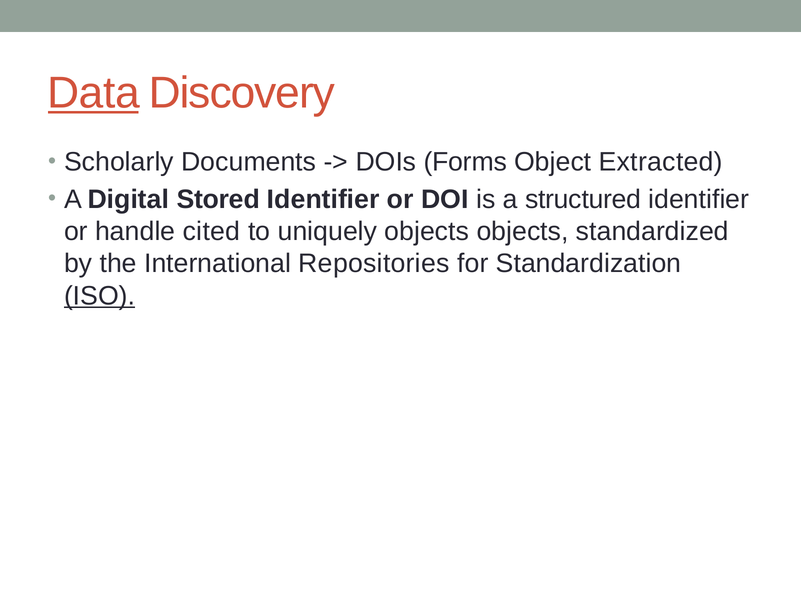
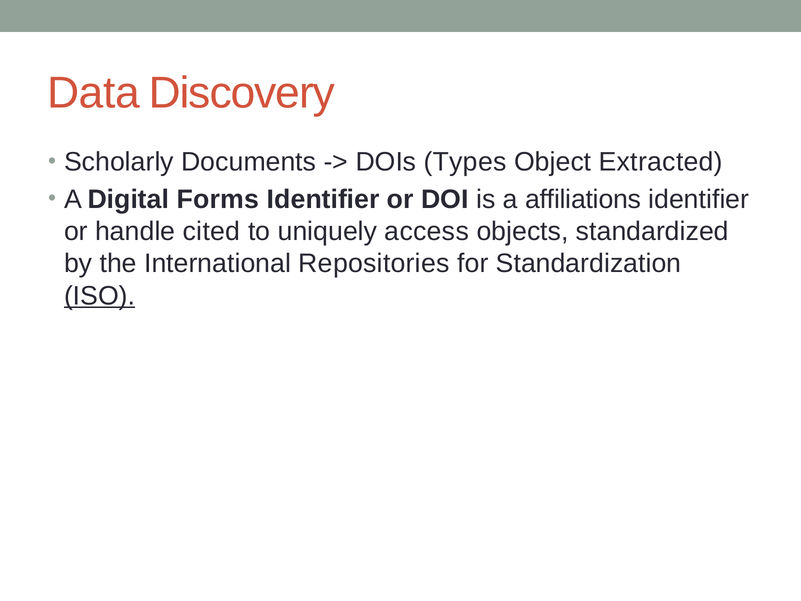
Data underline: present -> none
Forms: Forms -> Types
Stored: Stored -> Forms
structured: structured -> affiliations
uniquely objects: objects -> access
